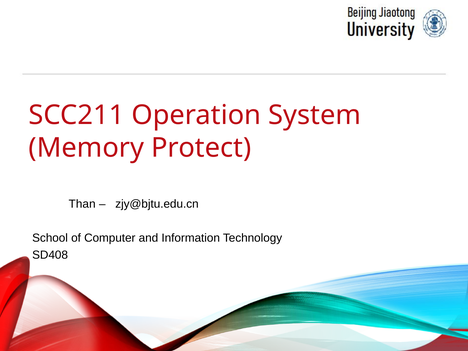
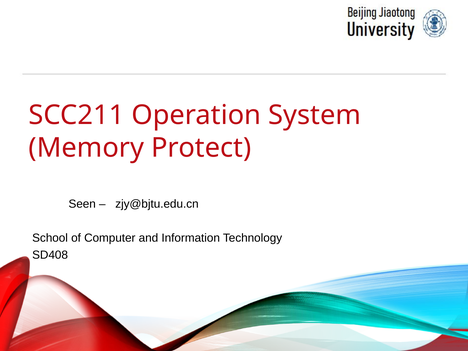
Than: Than -> Seen
